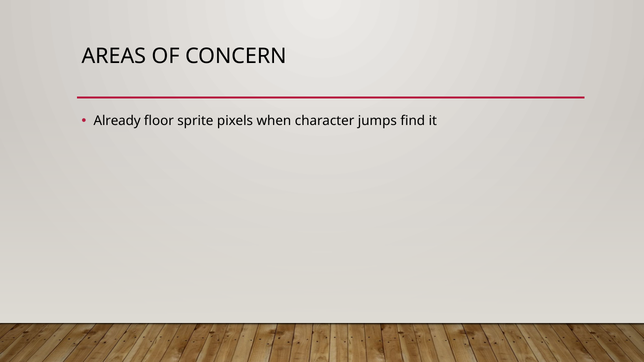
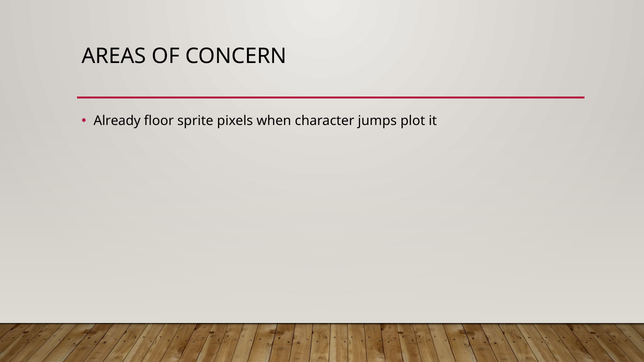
find: find -> plot
